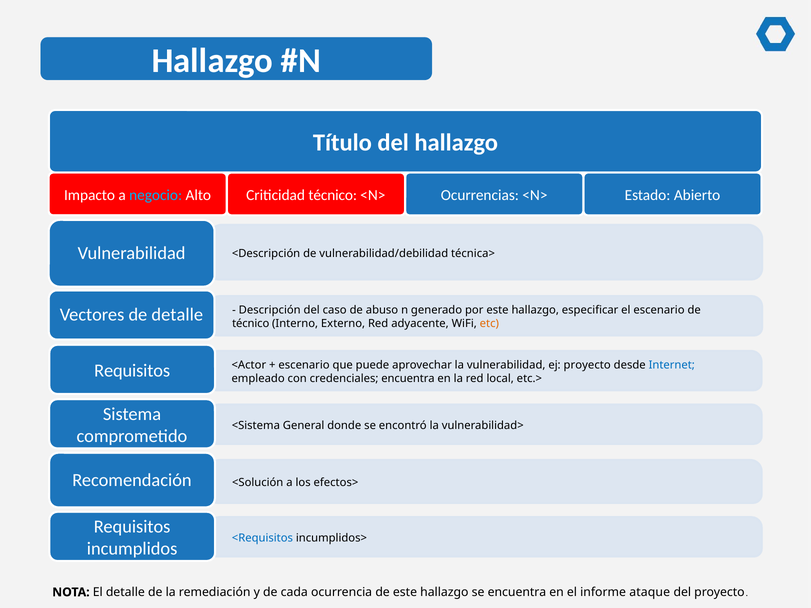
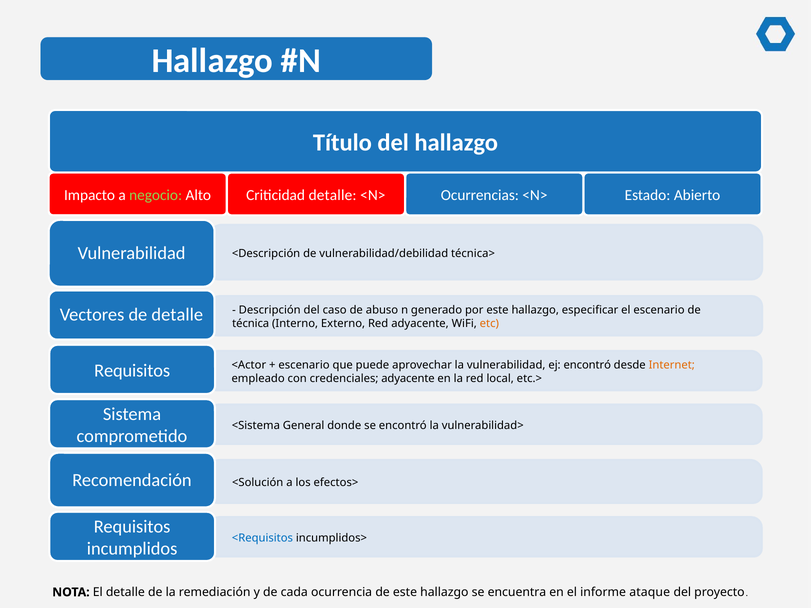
negocio colour: light blue -> light green
Criticidad técnico: técnico -> detalle
técnico at (251, 324): técnico -> técnica
ej proyecto: proyecto -> encontró
Internet colour: blue -> orange
credenciales encuentra: encuentra -> adyacente
